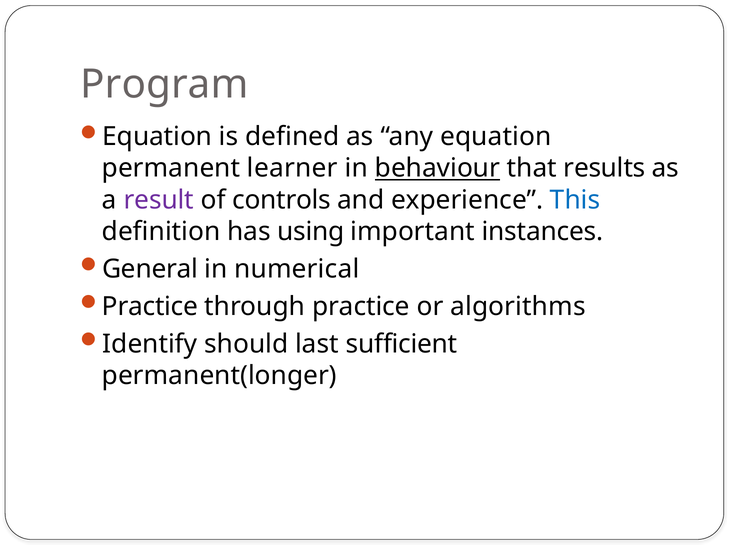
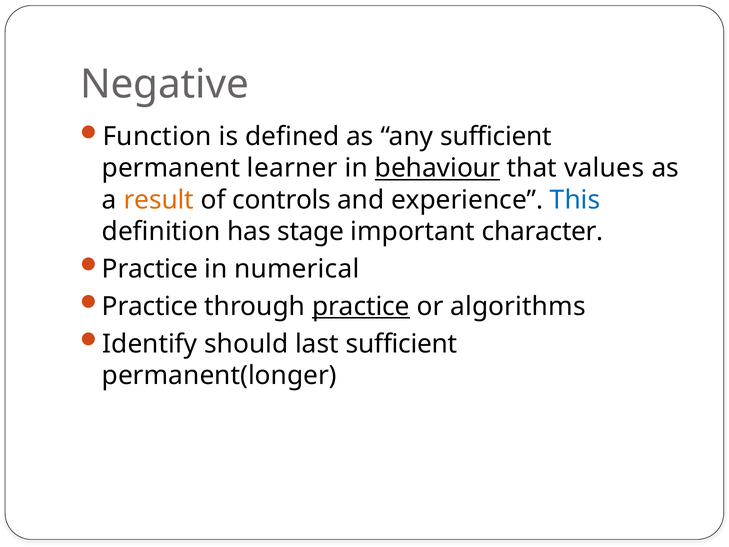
Program: Program -> Negative
Equation at (157, 137): Equation -> Function
any equation: equation -> sufficient
results: results -> values
result colour: purple -> orange
using: using -> stage
instances: instances -> character
General at (150, 269): General -> Practice
practice at (361, 306) underline: none -> present
